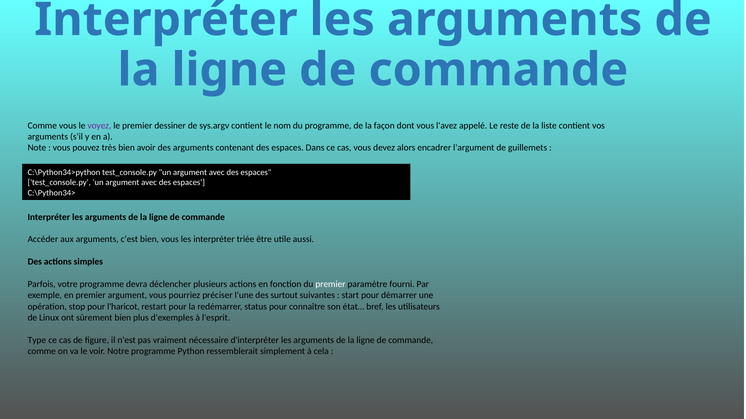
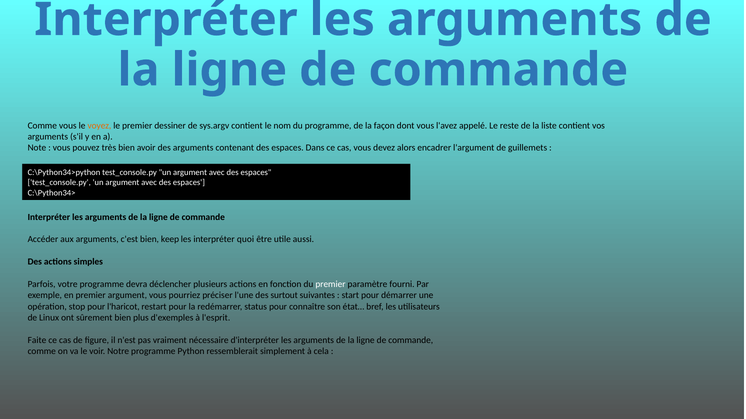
voyez colour: purple -> orange
bien vous: vous -> keep
triée: triée -> quoi
Type: Type -> Faite
